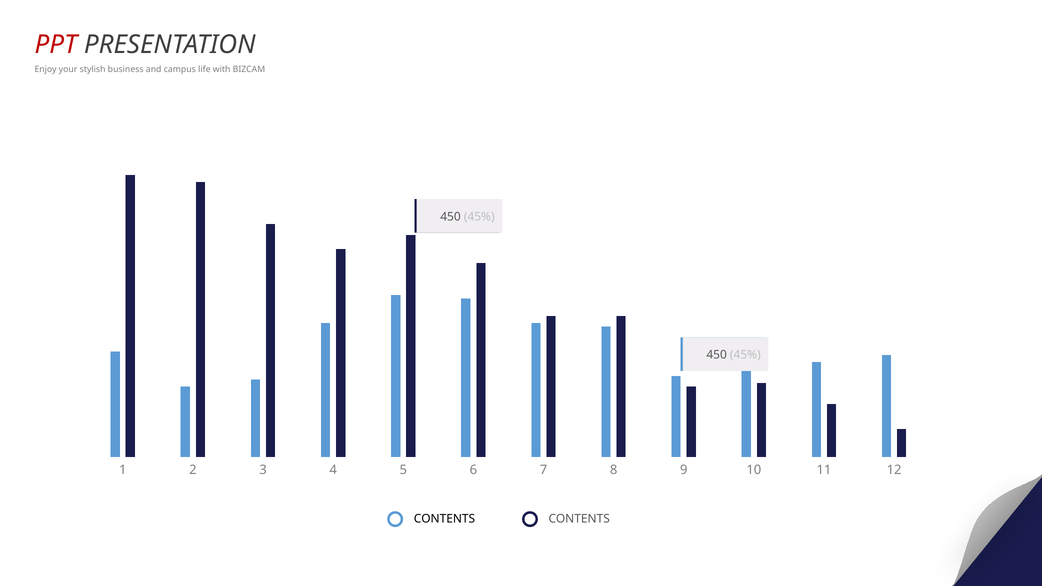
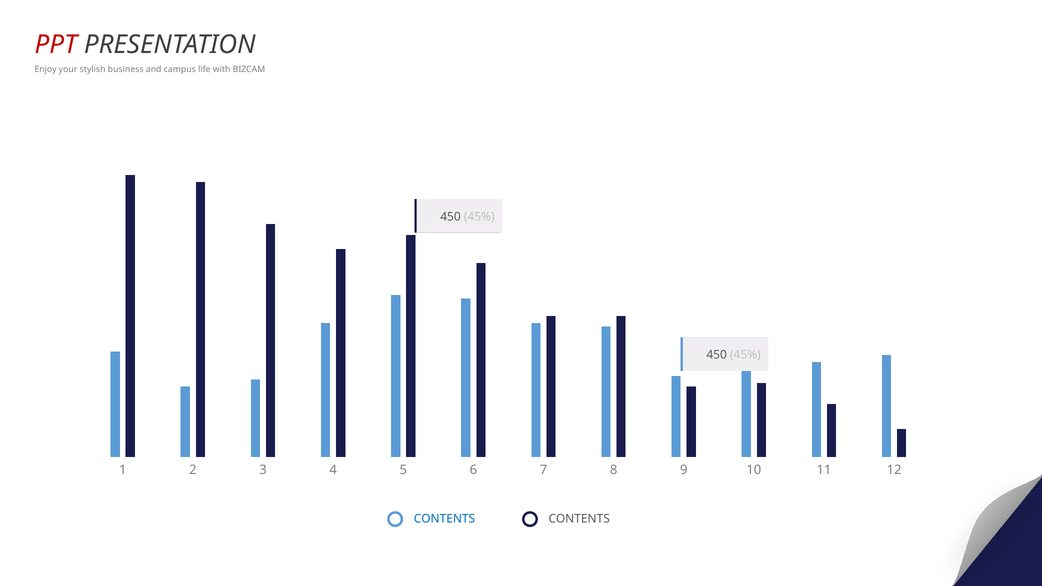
CONTENTS at (444, 519) colour: black -> blue
